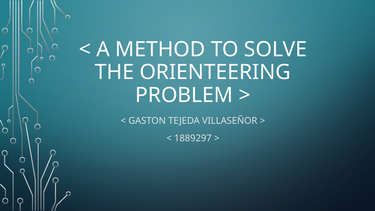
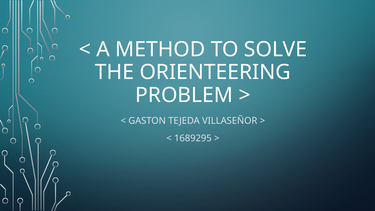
1889297: 1889297 -> 1689295
